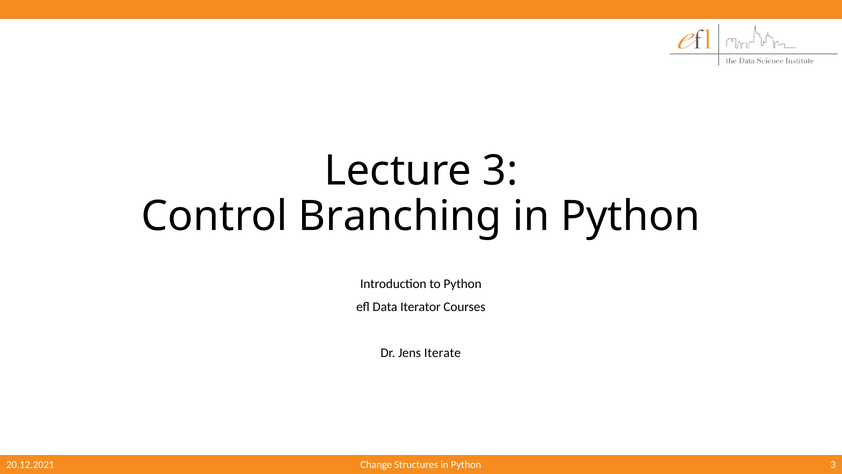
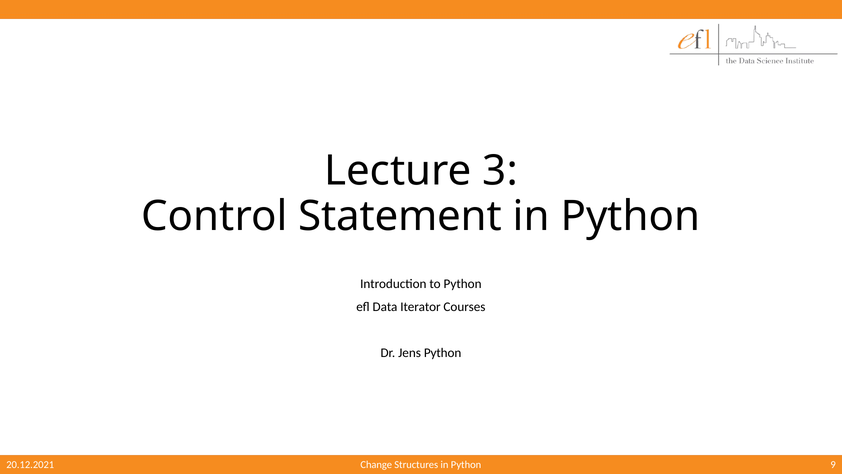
Branching: Branching -> Statement
Jens Iterate: Iterate -> Python
Python 3: 3 -> 9
